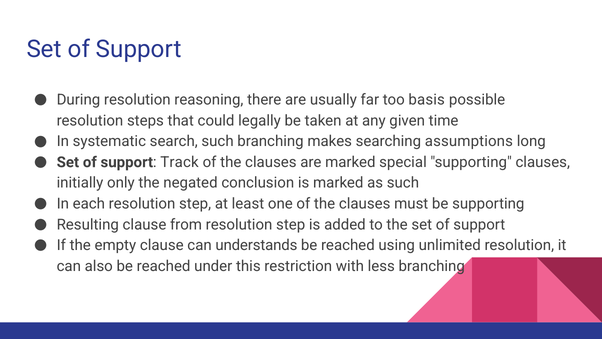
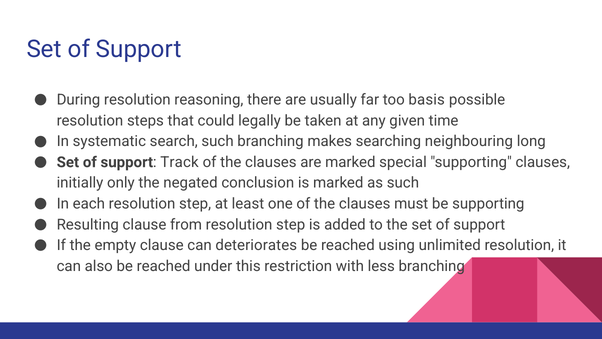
assumptions: assumptions -> neighbouring
understands: understands -> deteriorates
